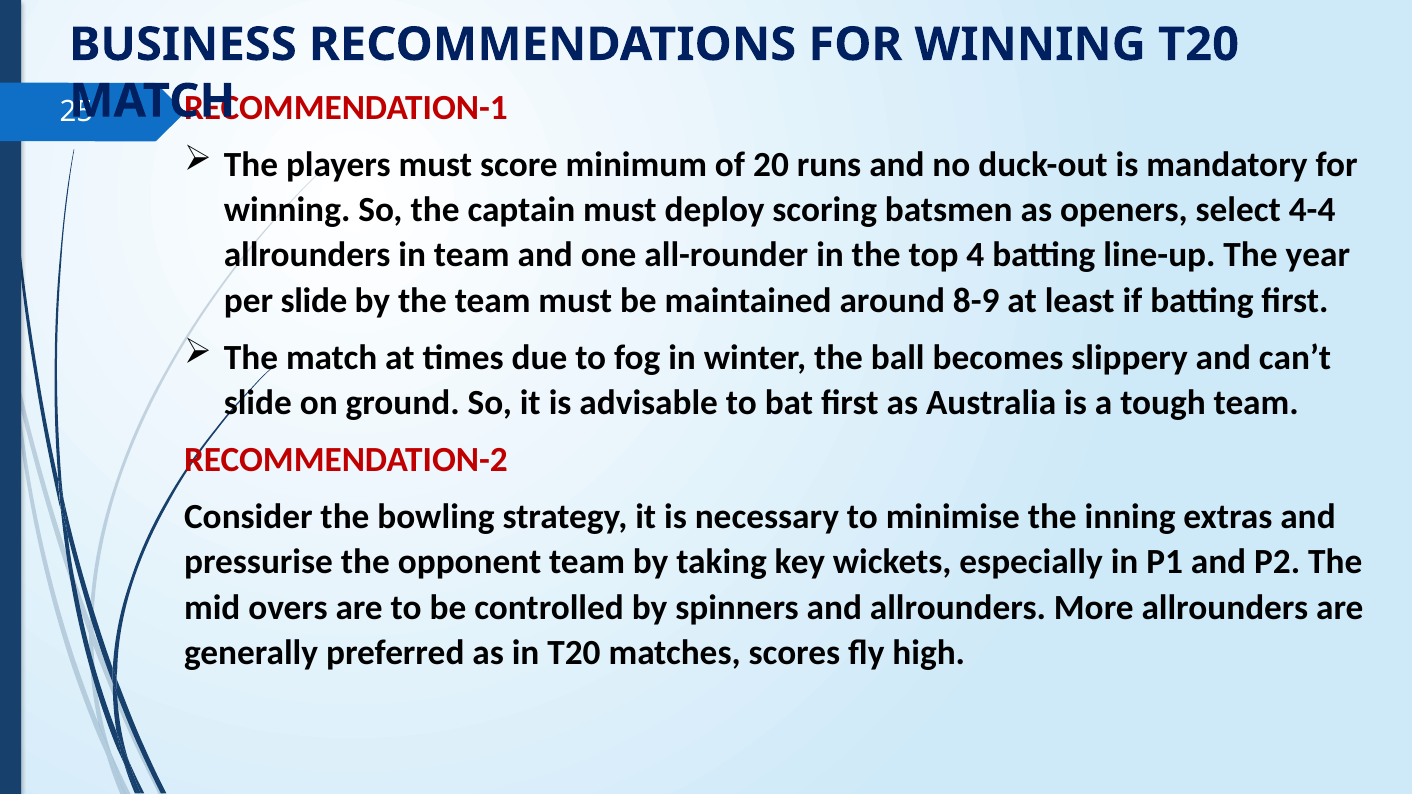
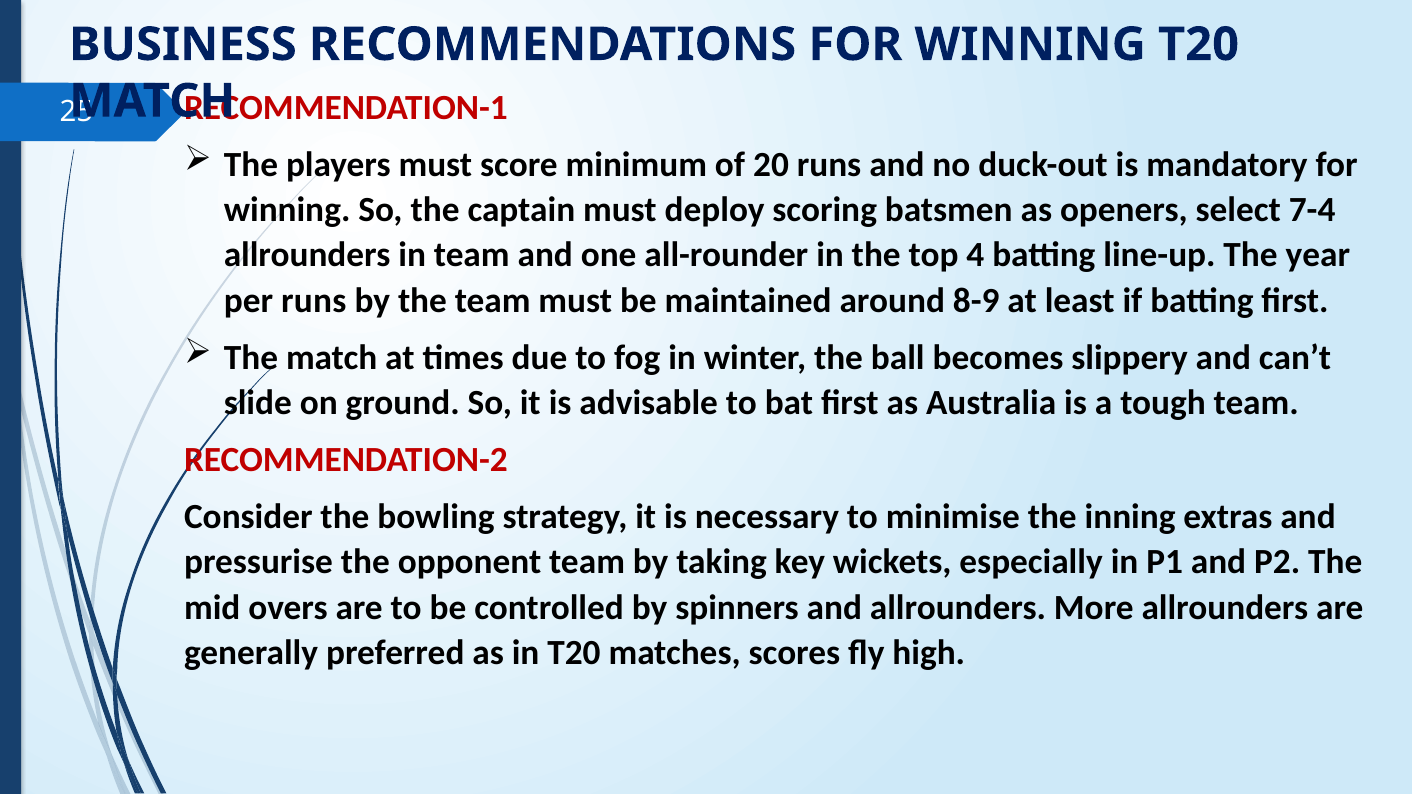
4-4: 4-4 -> 7-4
per slide: slide -> runs
